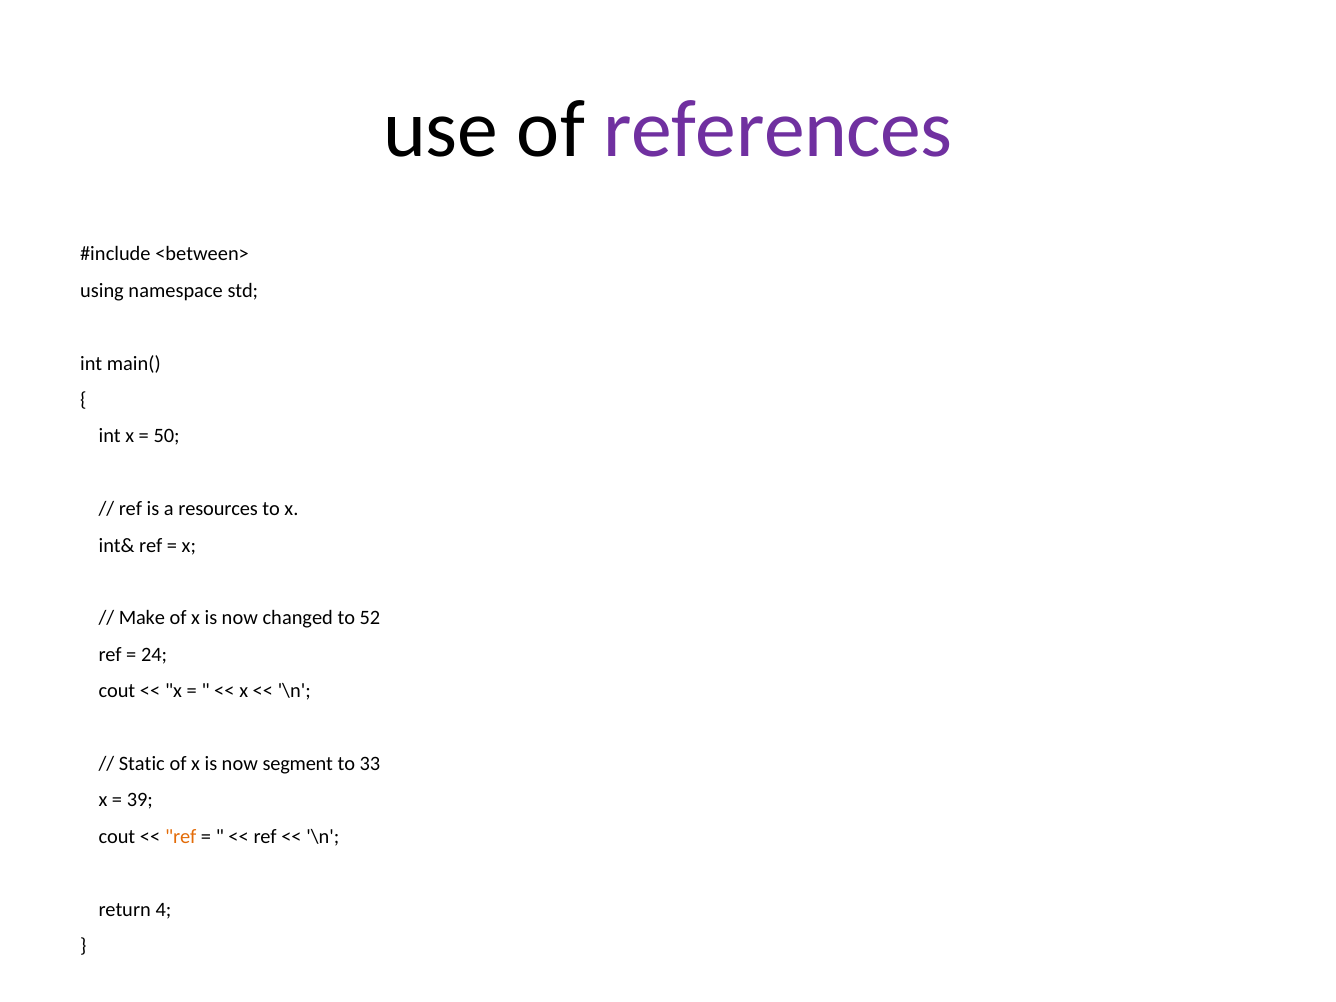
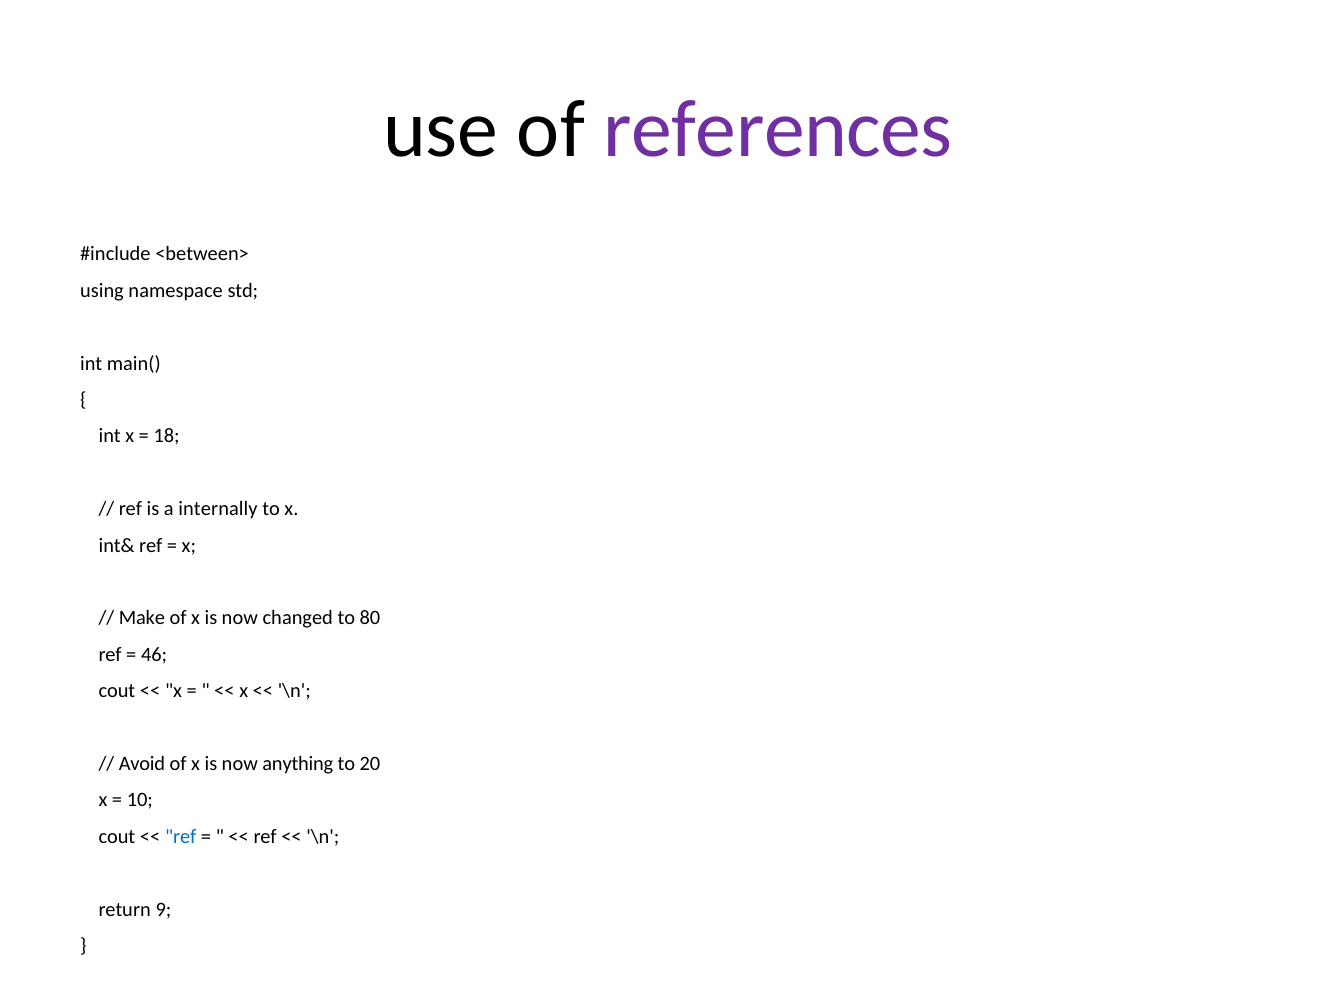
50: 50 -> 18
resources: resources -> internally
52: 52 -> 80
24: 24 -> 46
Static: Static -> Avoid
segment: segment -> anything
33: 33 -> 20
39: 39 -> 10
ref at (181, 837) colour: orange -> blue
4: 4 -> 9
